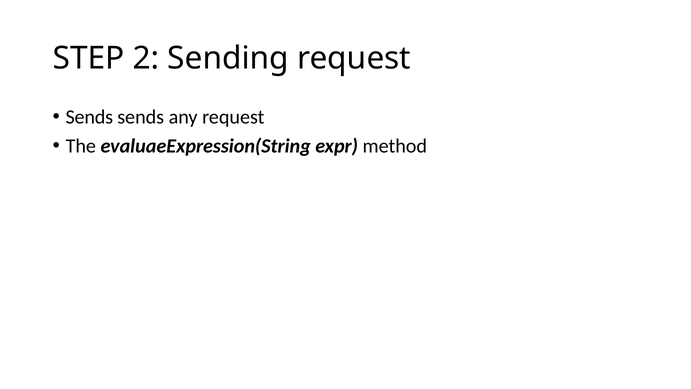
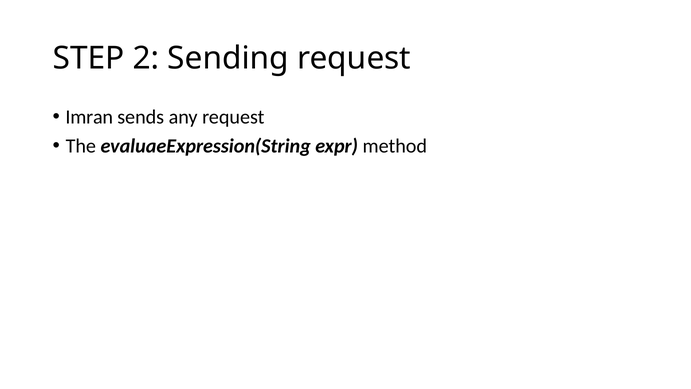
Sends at (89, 117): Sends -> Imran
